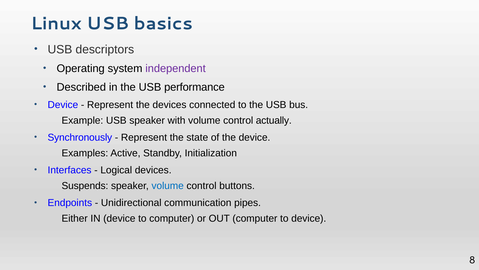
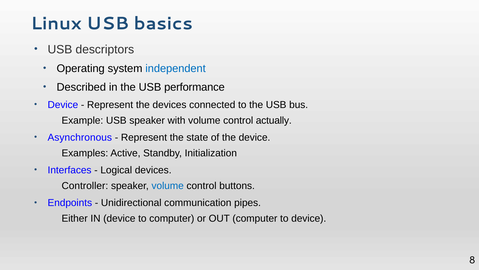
independent colour: purple -> blue
Synchronously: Synchronously -> Asynchronous
Suspends: Suspends -> Controller
